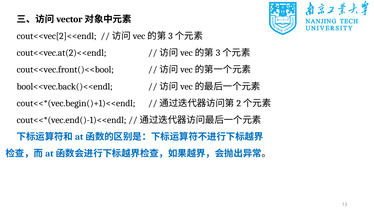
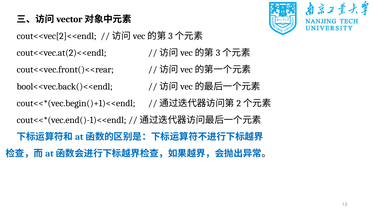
cout<<vec.front()<<bool: cout<<vec.front()<<bool -> cout<<vec.front()<<rear
